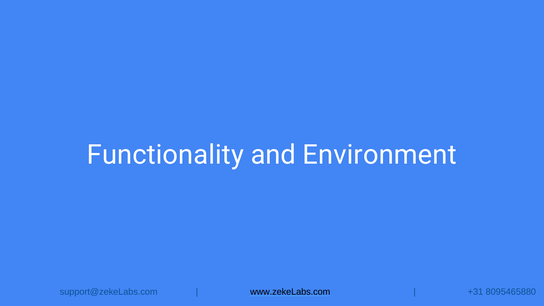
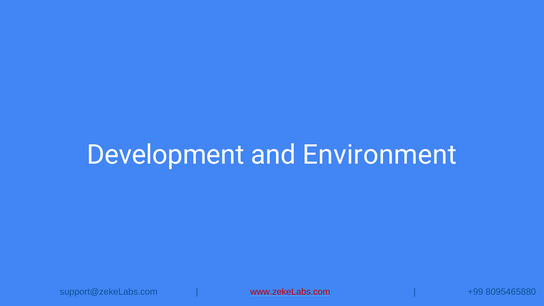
Functionality: Functionality -> Development
www.zekeLabs.com colour: black -> red
+31: +31 -> +99
